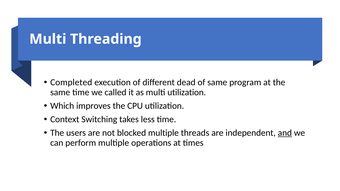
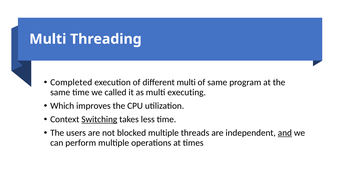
different dead: dead -> multi
multi utilization: utilization -> executing
Switching underline: none -> present
